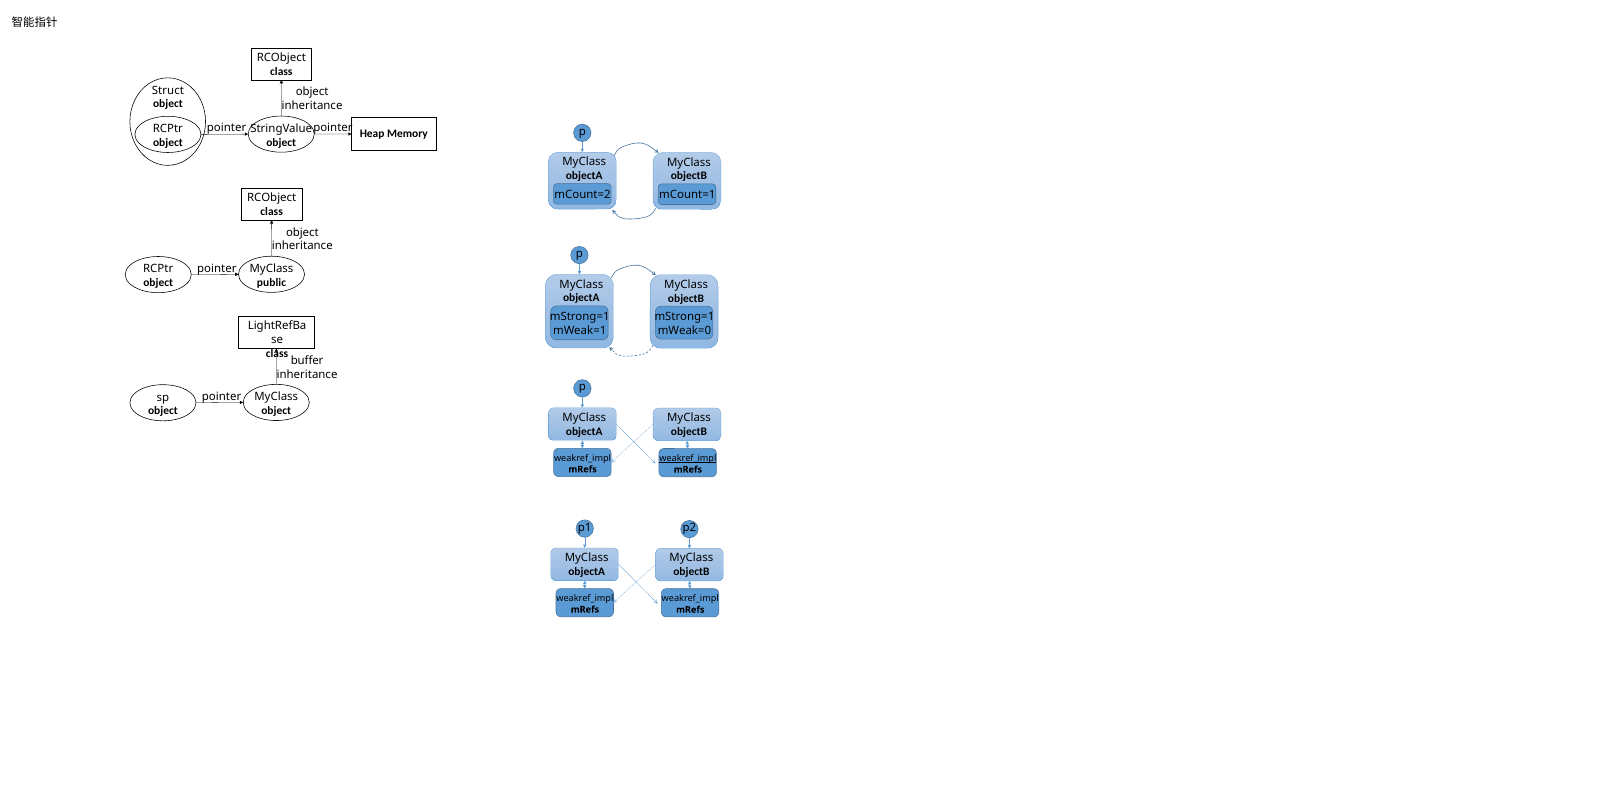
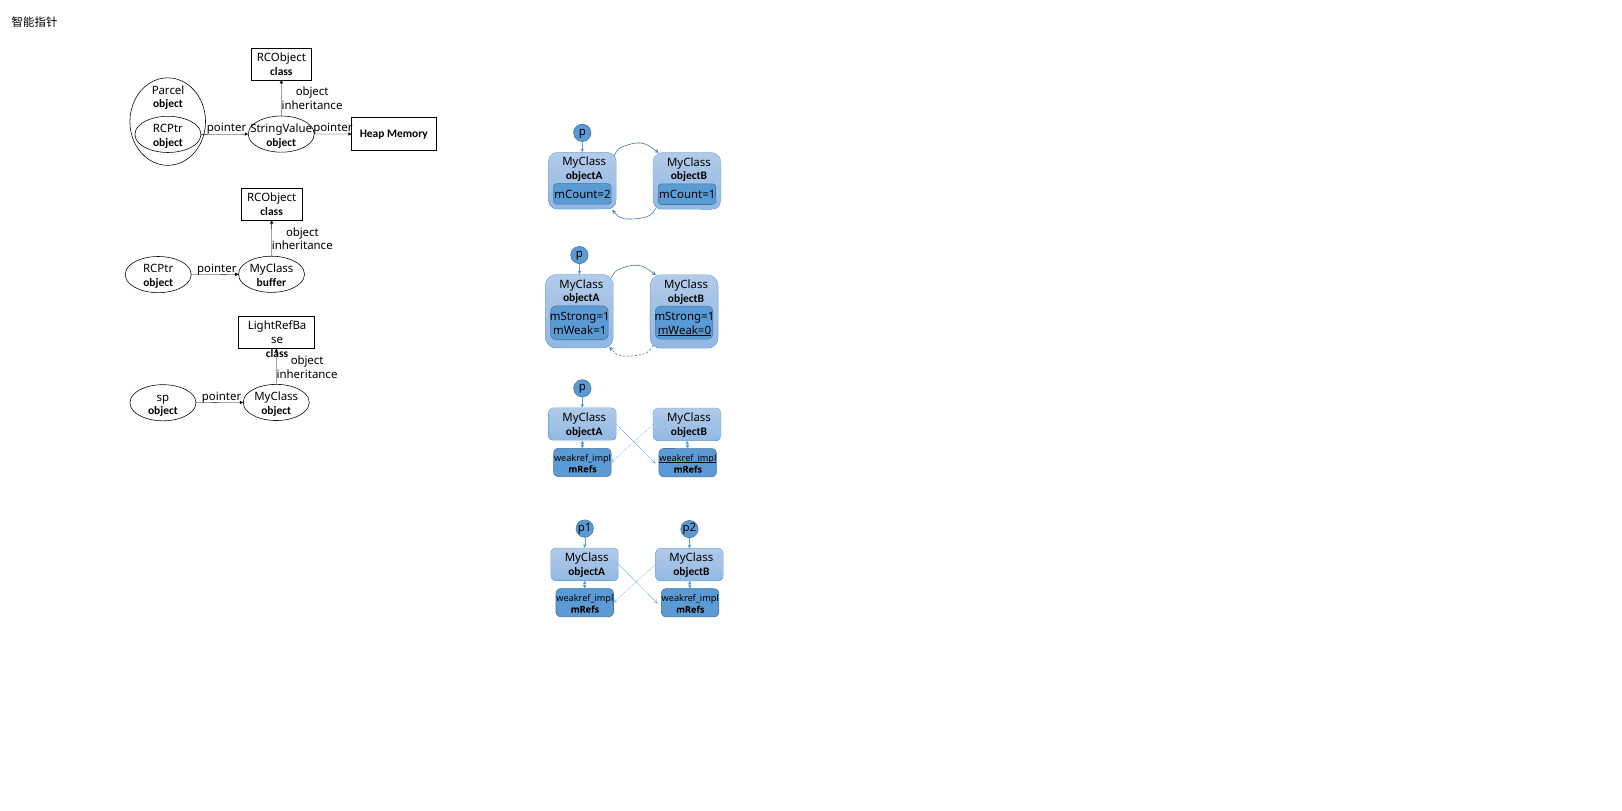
Struct: Struct -> Parcel
public: public -> buffer
mWeak=0 underline: none -> present
buffer at (307, 361): buffer -> object
